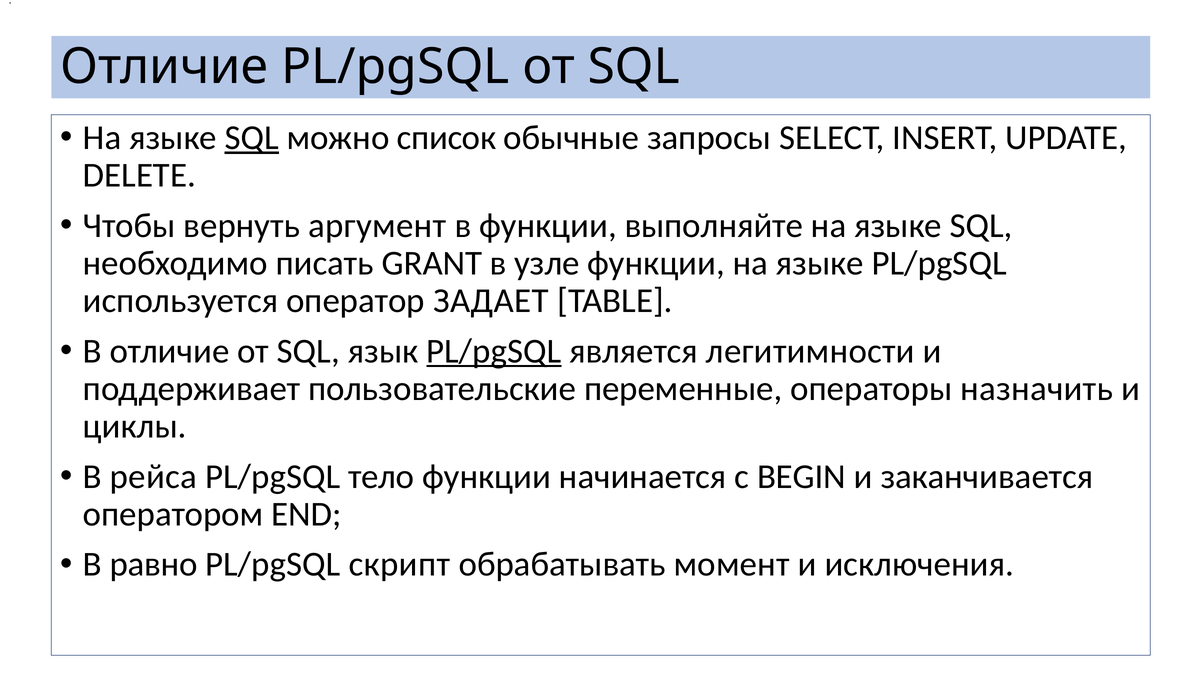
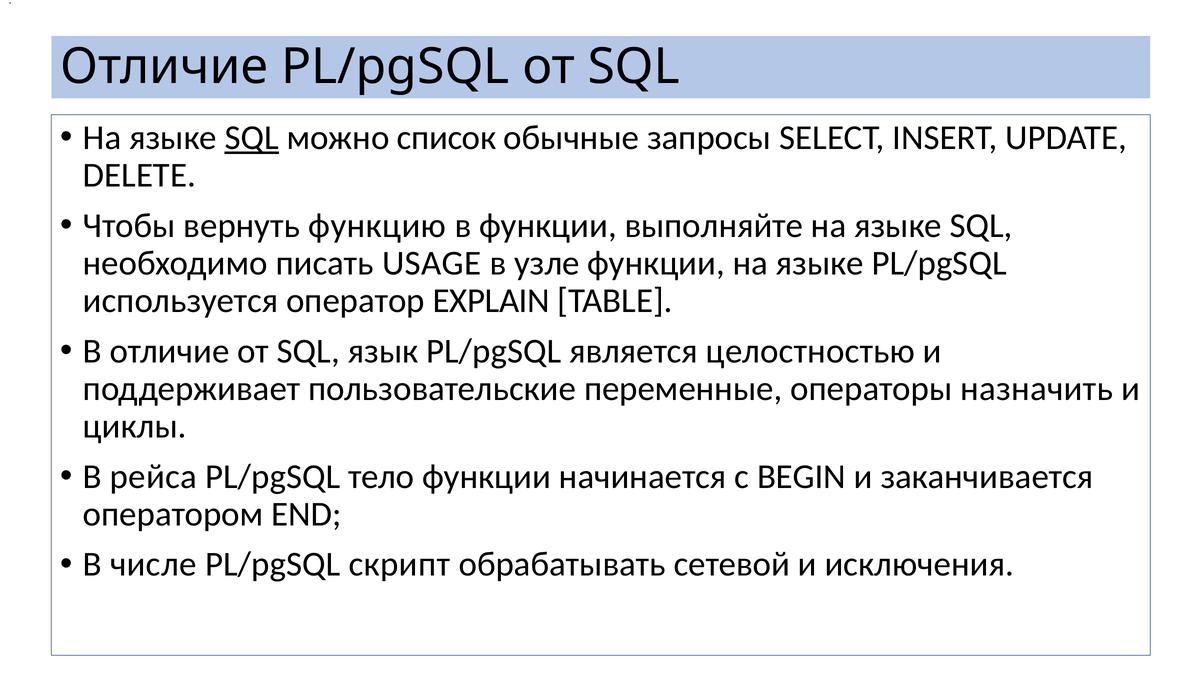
аргумент: аргумент -> функцию
GRANT: GRANT -> USAGE
ЗАДАЕТ: ЗАДАЕТ -> EXPLAIN
PL/pgSQL at (494, 351) underline: present -> none
легитимности: легитимности -> целостностью
равно: равно -> числе
момент: момент -> сетевой
